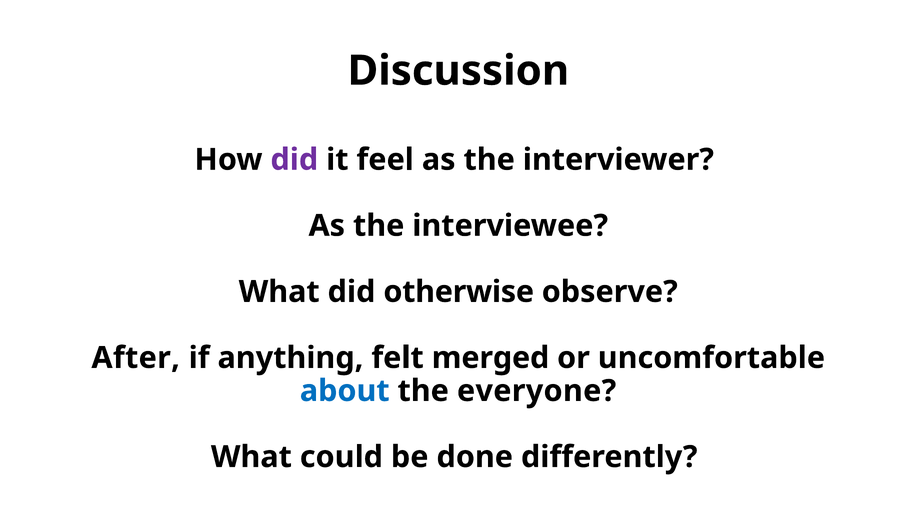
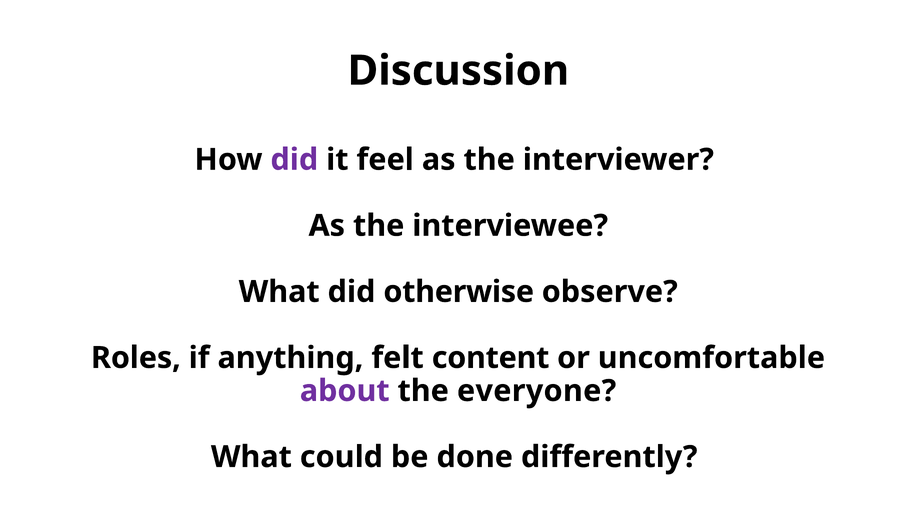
After: After -> Roles
merged: merged -> content
about colour: blue -> purple
